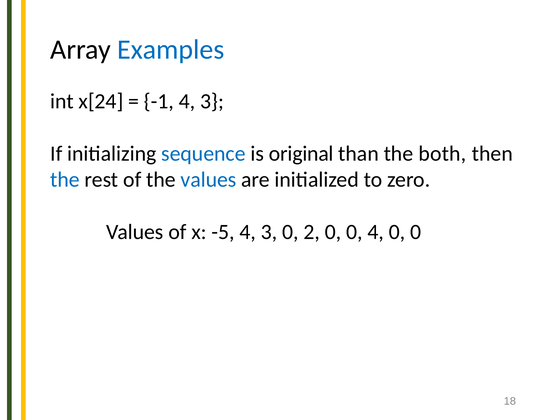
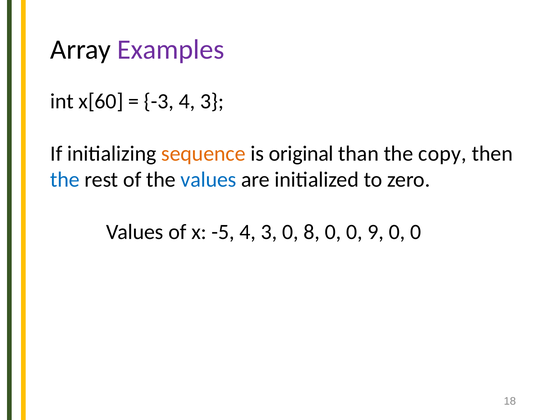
Examples colour: blue -> purple
x[24: x[24 -> x[60
-1: -1 -> -3
sequence colour: blue -> orange
both: both -> copy
2: 2 -> 8
0 4: 4 -> 9
